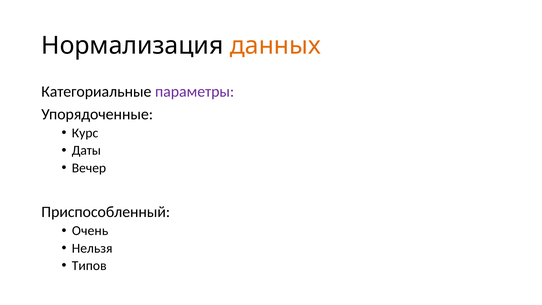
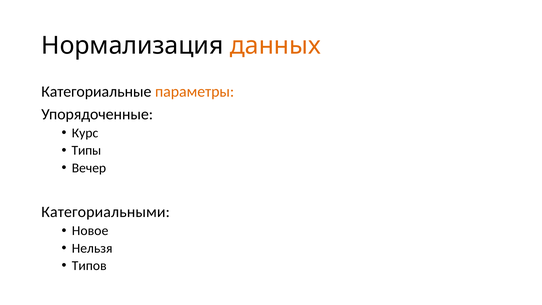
параметры colour: purple -> orange
Даты: Даты -> Типы
Приспособленный: Приспособленный -> Категориальными
Очень: Очень -> Новое
